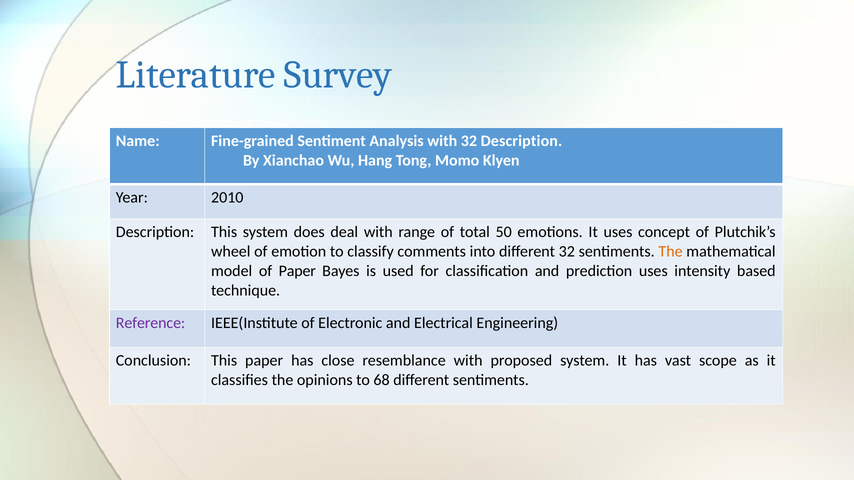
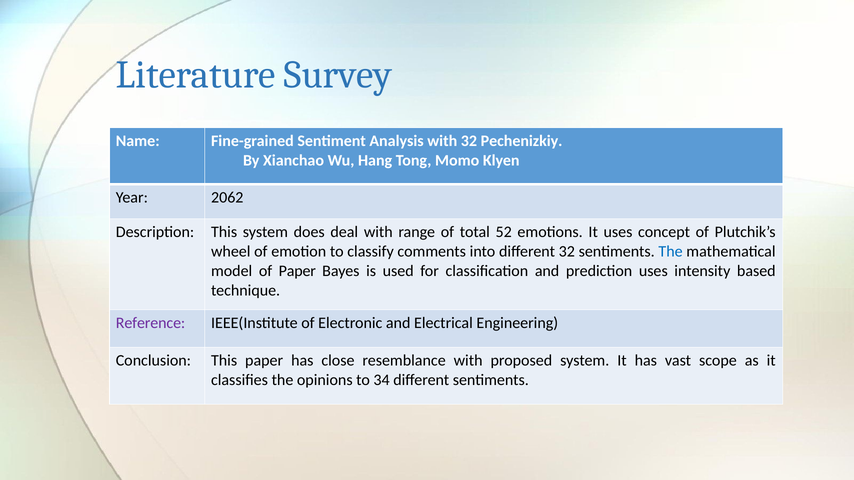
32 Description: Description -> Pechenizkiy
2010: 2010 -> 2062
50: 50 -> 52
The at (671, 252) colour: orange -> blue
68: 68 -> 34
